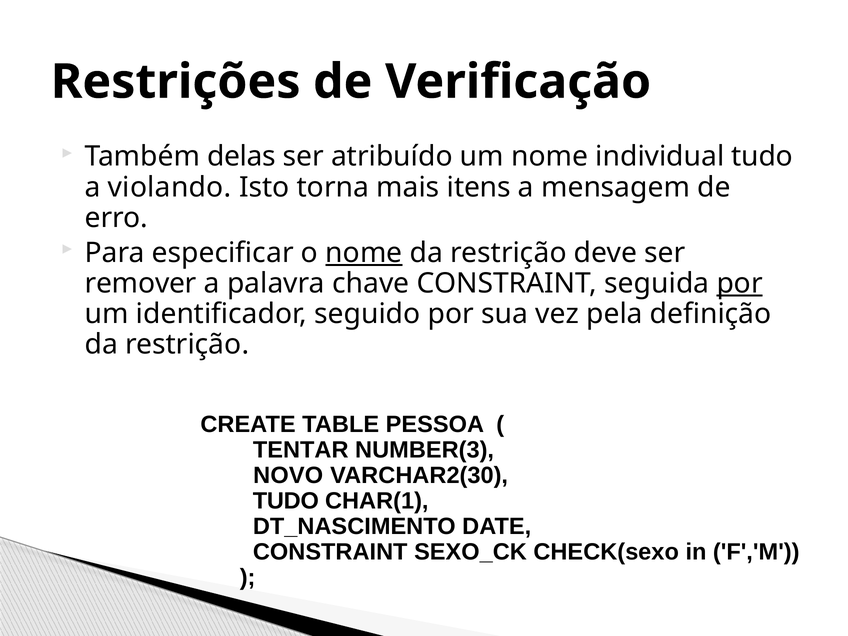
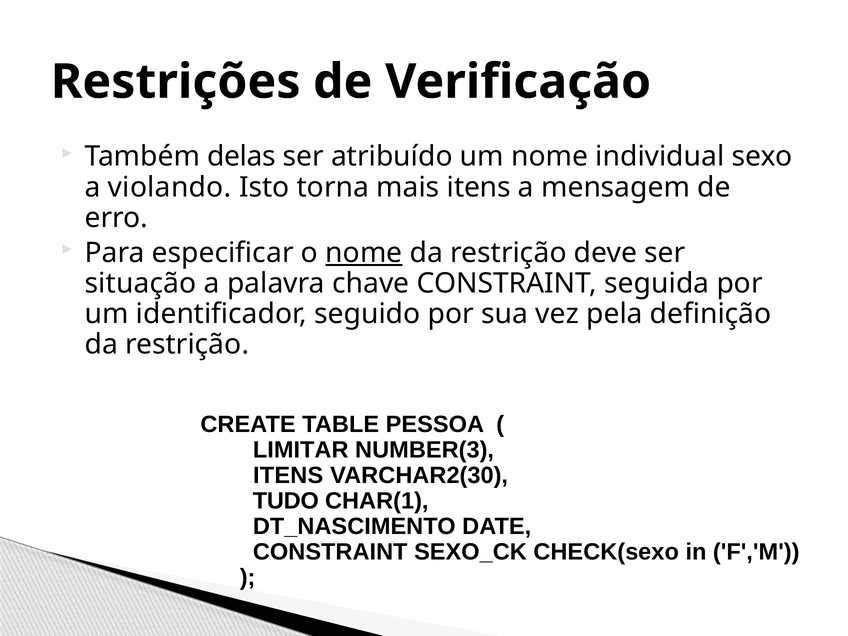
individual tudo: tudo -> sexo
remover: remover -> situação
por at (740, 283) underline: present -> none
TENTAR: TENTAR -> LIMITAR
NOVO at (288, 475): NOVO -> ITENS
